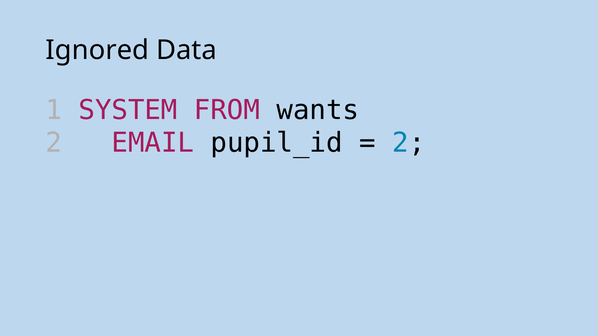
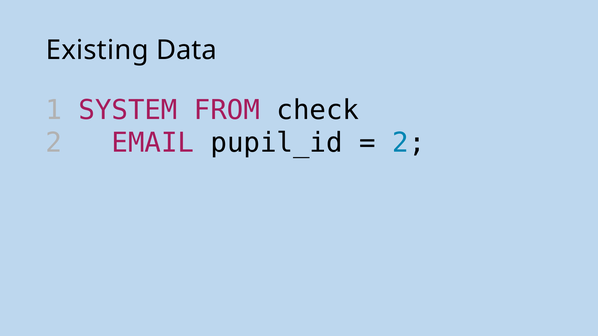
Ignored: Ignored -> Existing
wants: wants -> check
